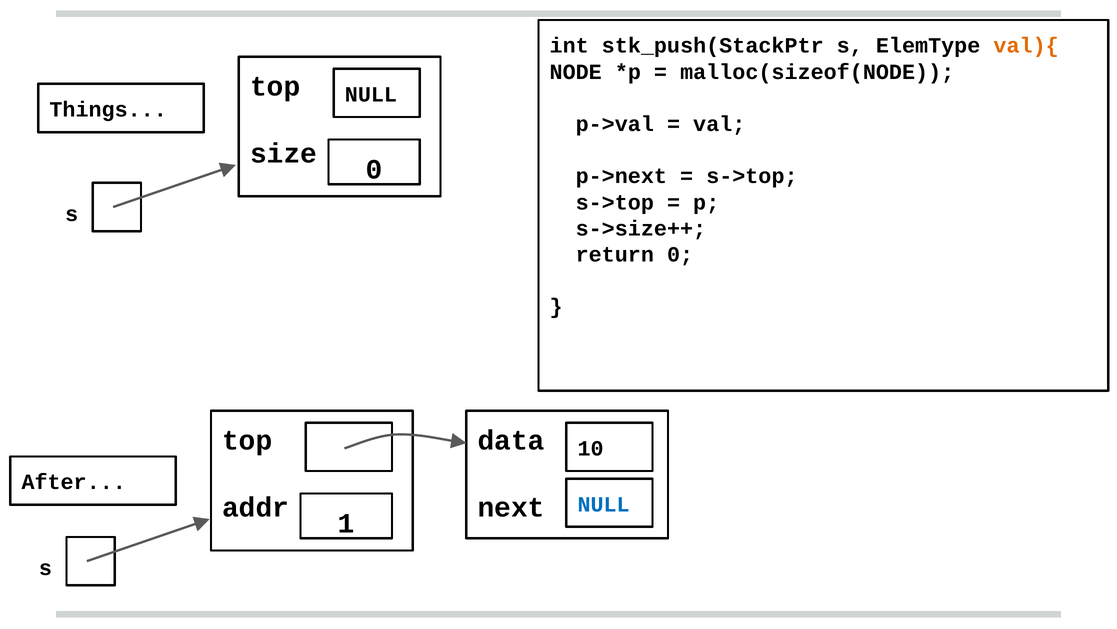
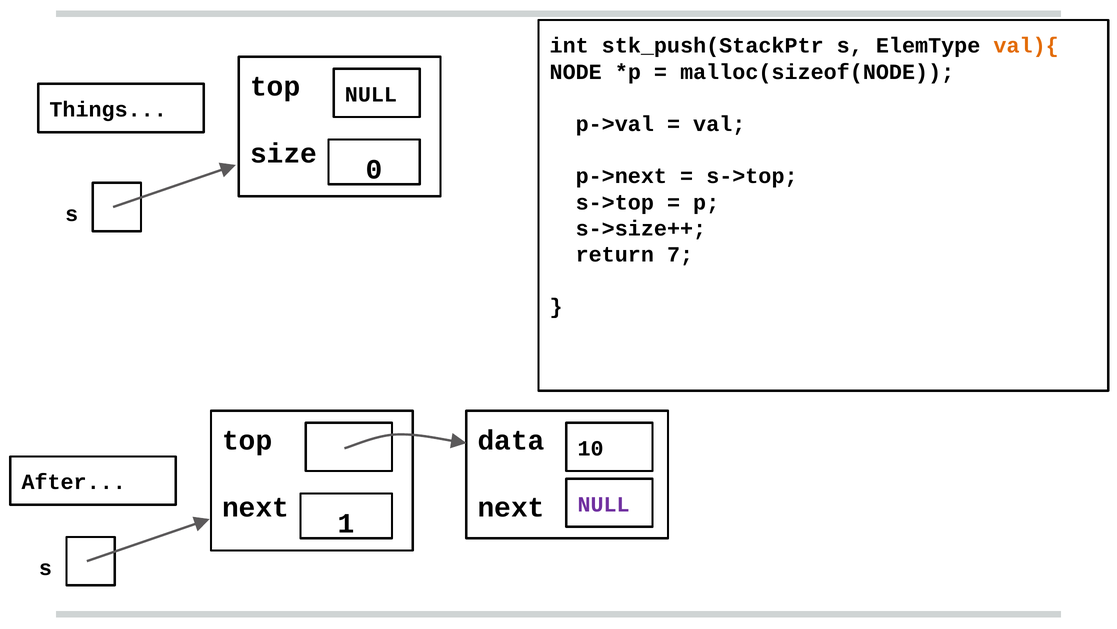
return 0: 0 -> 7
NULL at (604, 504) colour: blue -> purple
addr at (256, 507): addr -> next
